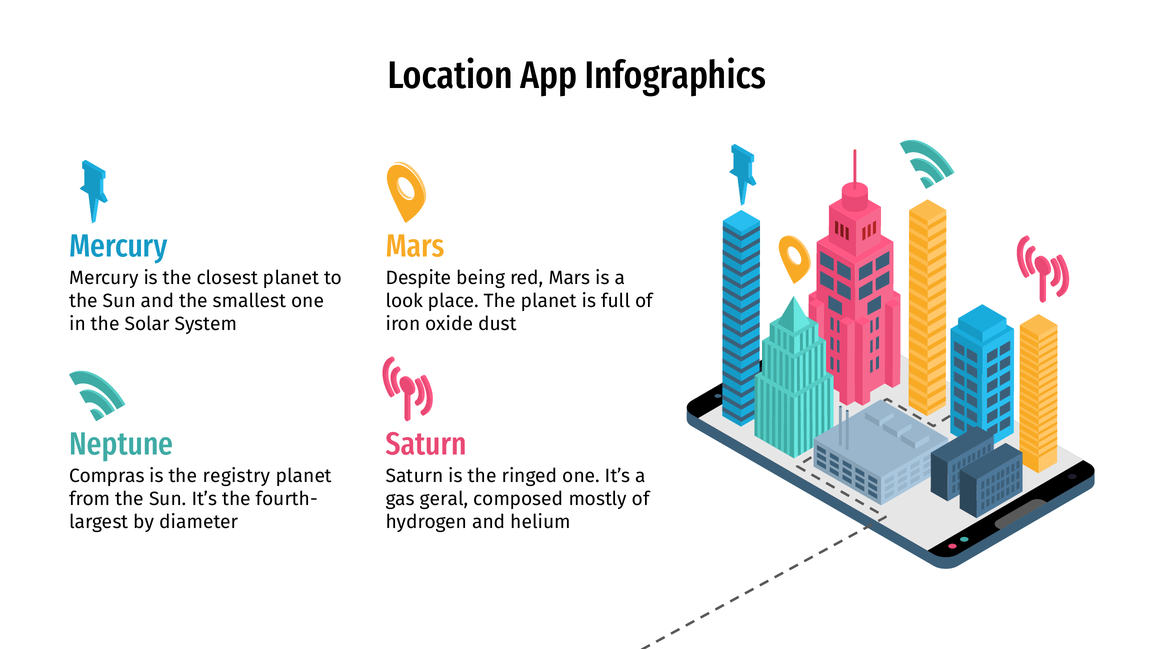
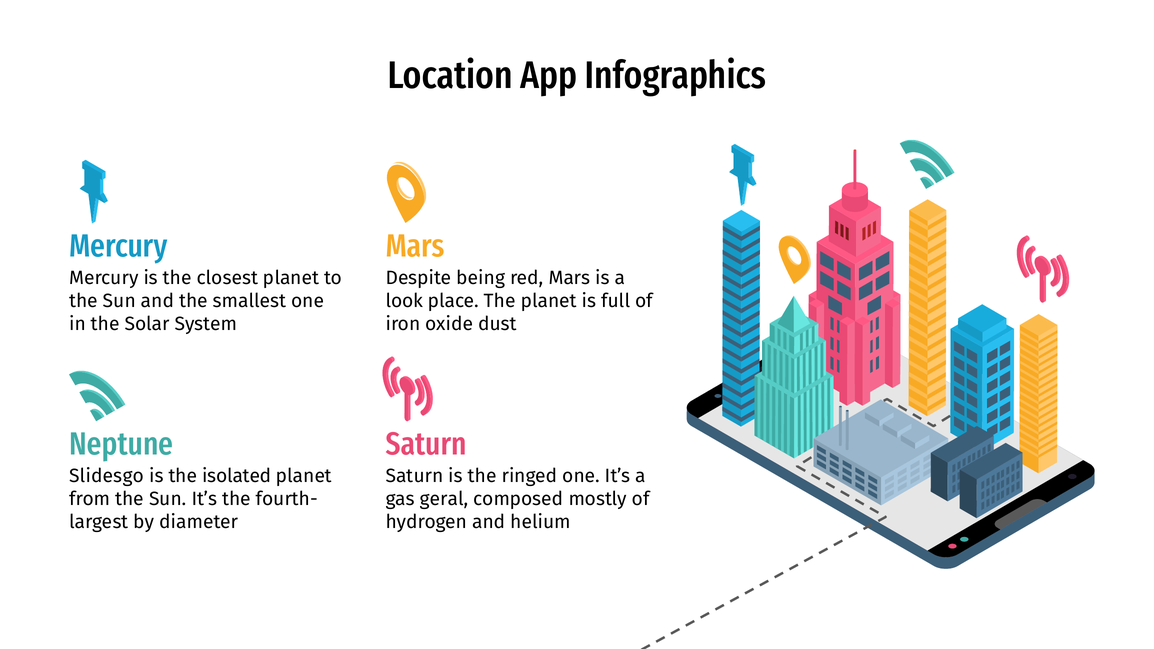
Compras: Compras -> Slidesgo
registry: registry -> isolated
